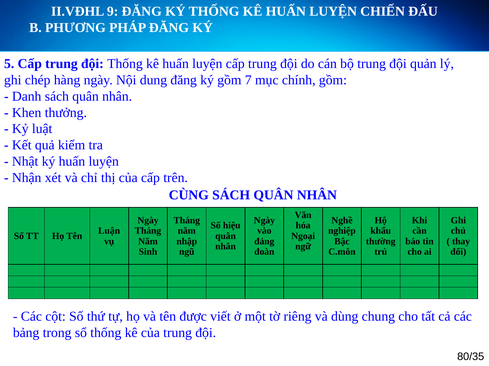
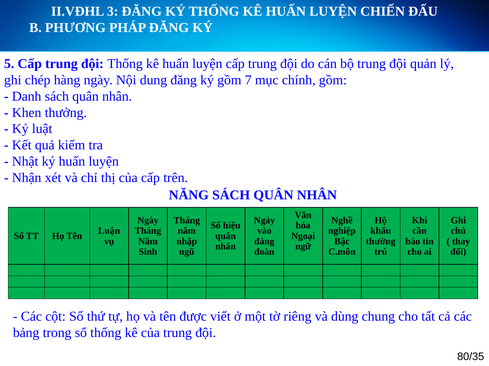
9: 9 -> 3
CÙNG: CÙNG -> NĂNG
